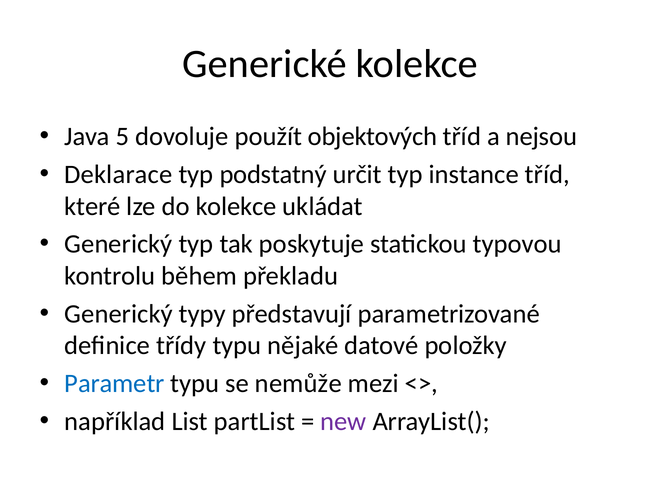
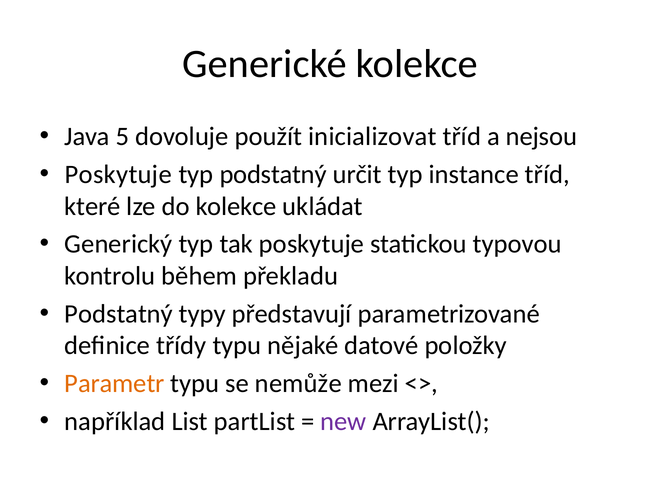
objektových: objektových -> inicializovat
Deklarace at (118, 175): Deklarace -> Poskytuje
Generický at (119, 314): Generický -> Podstatný
Parametr colour: blue -> orange
